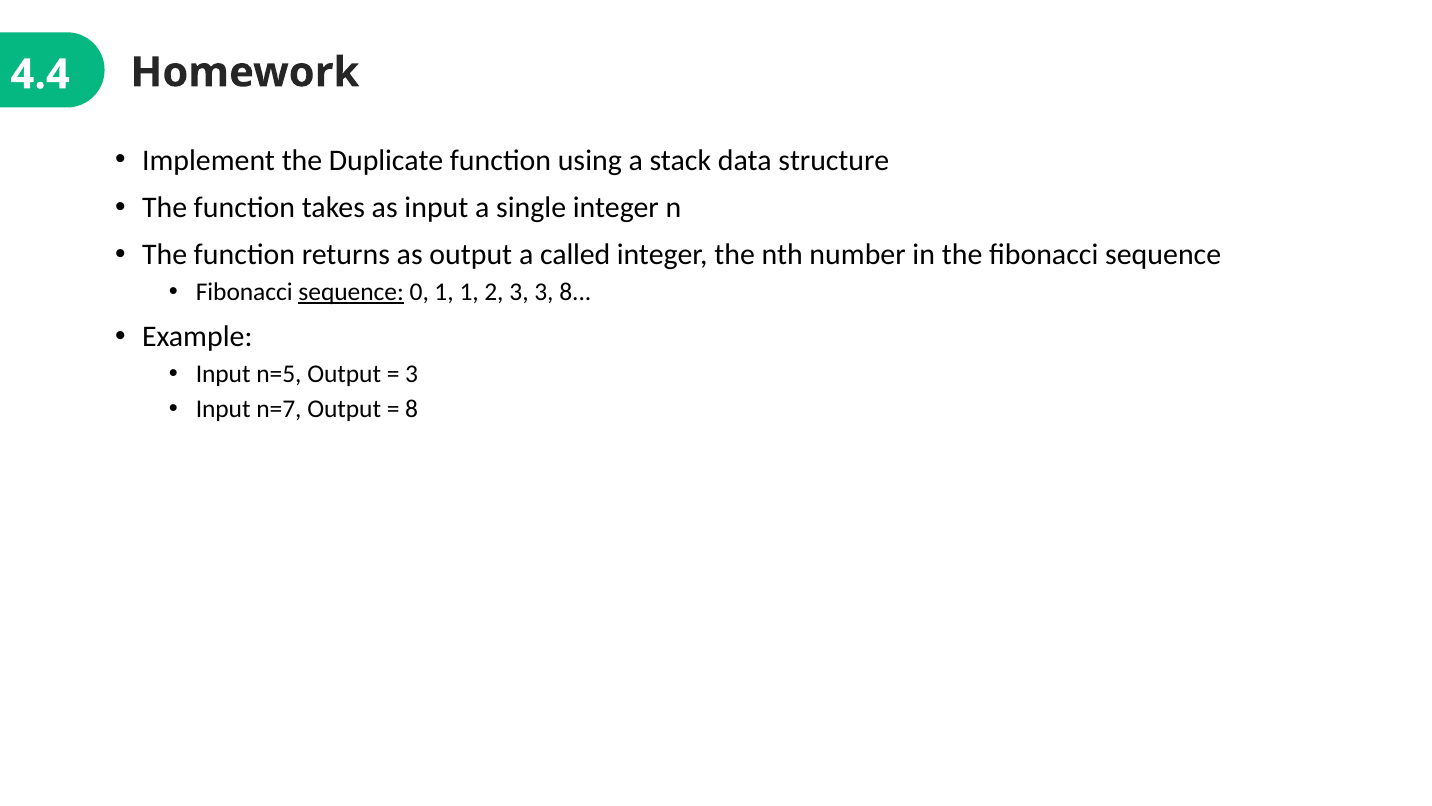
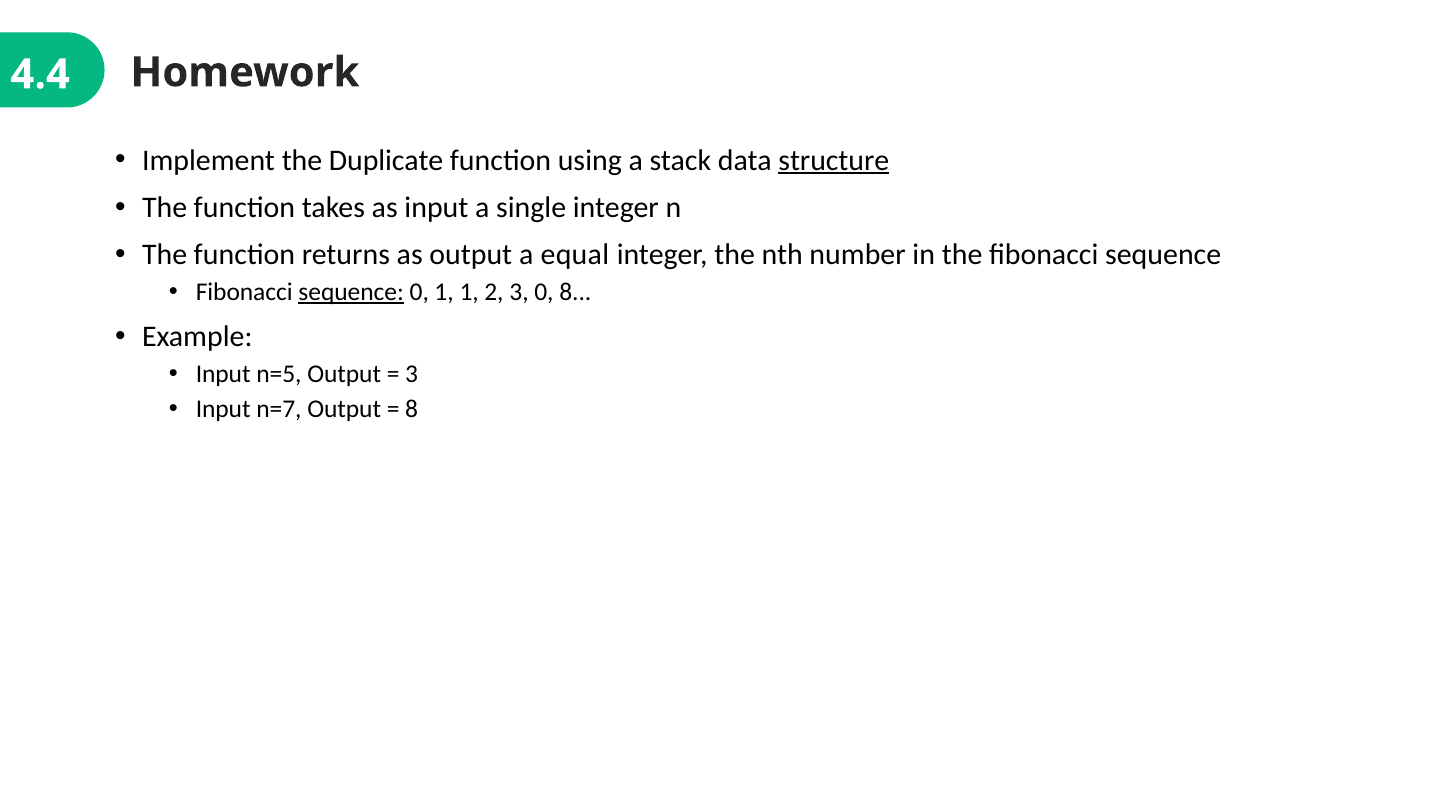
structure underline: none -> present
called: called -> equal
3 3: 3 -> 0
